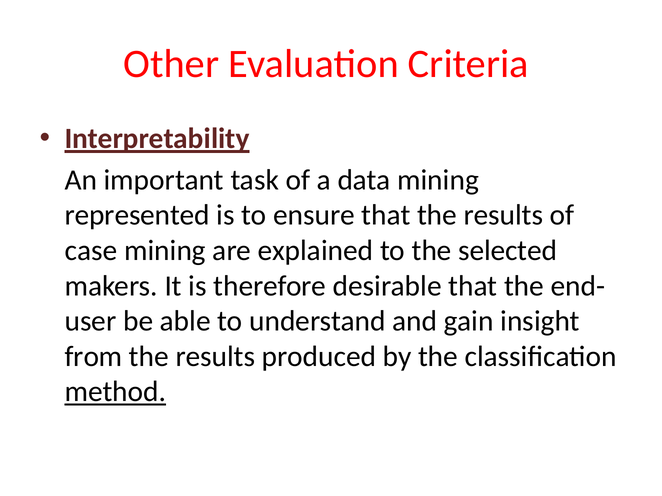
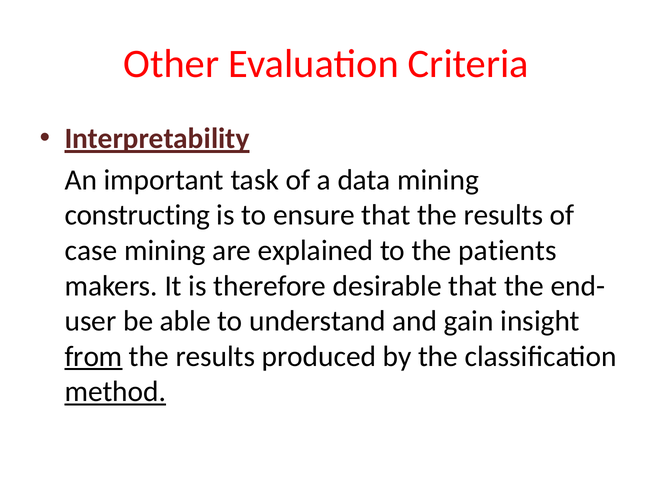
represented: represented -> constructing
selected: selected -> patients
from underline: none -> present
